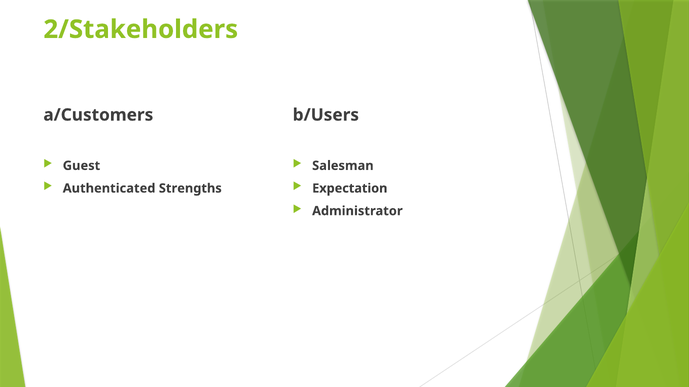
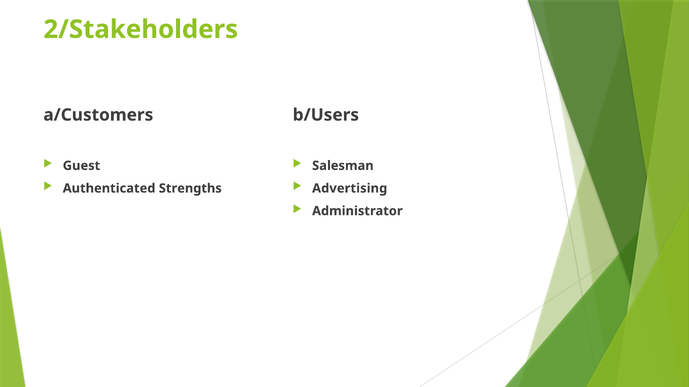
Expectation: Expectation -> Advertising
